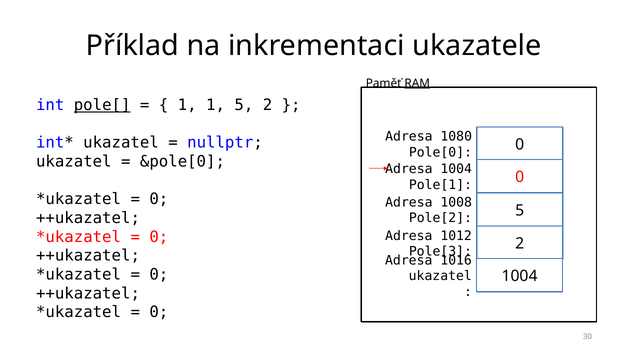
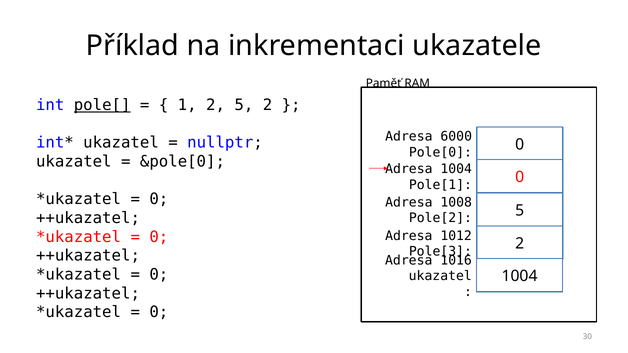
RAM underline: present -> none
1 1: 1 -> 2
1080: 1080 -> 6000
